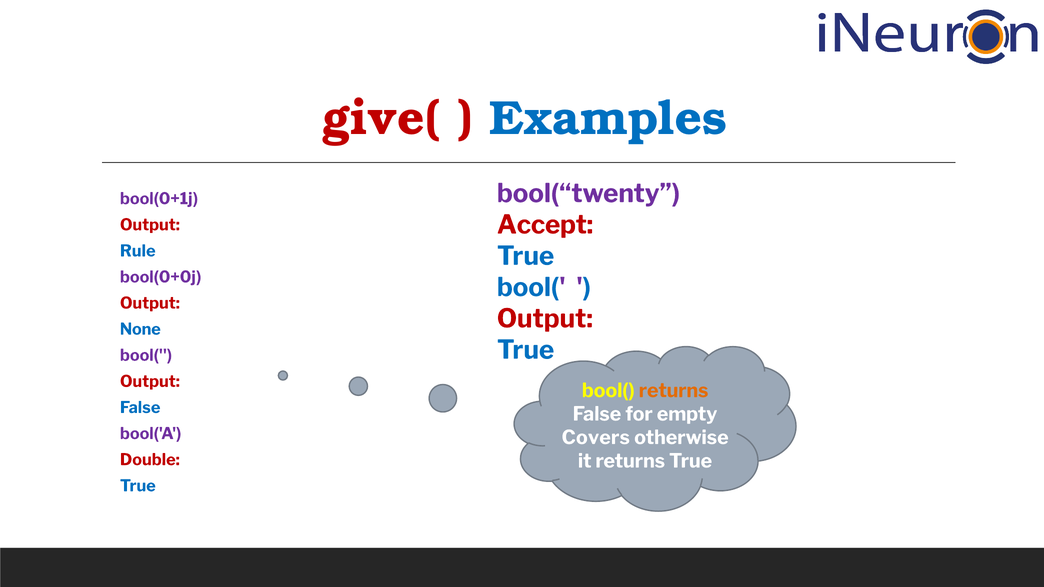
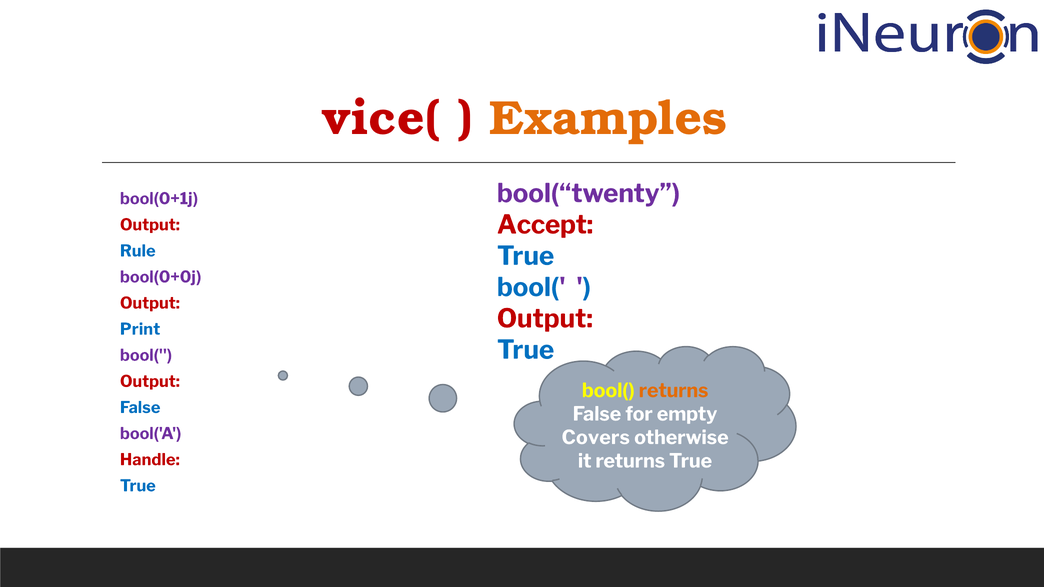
give(: give( -> vice(
Examples colour: blue -> orange
None: None -> Print
Double: Double -> Handle
